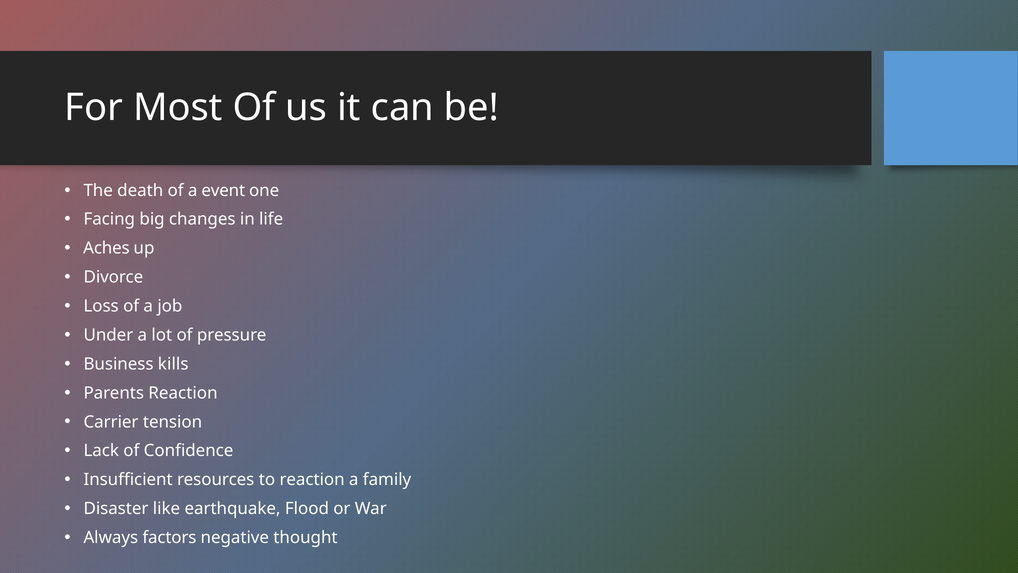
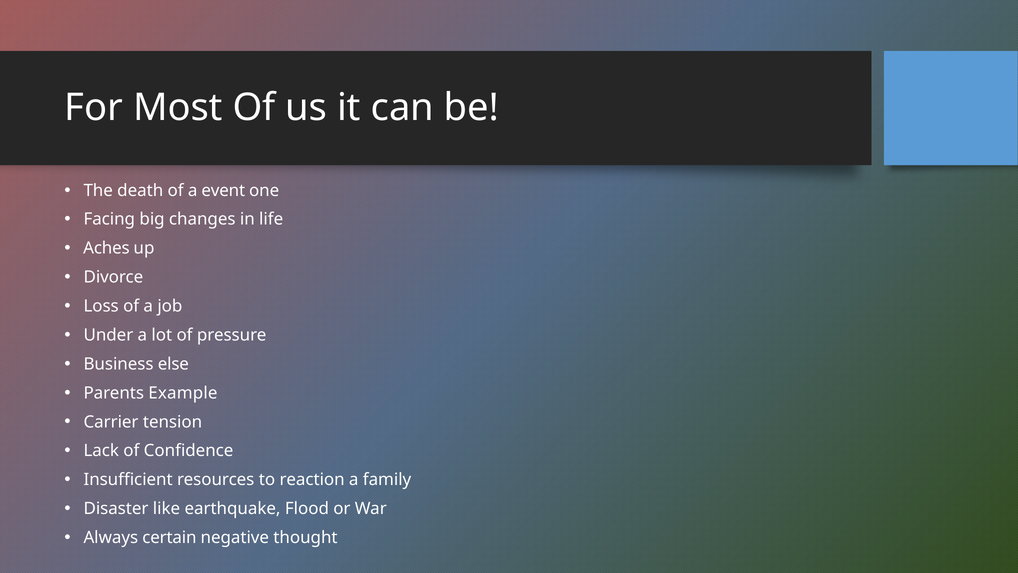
kills: kills -> else
Parents Reaction: Reaction -> Example
factors: factors -> certain
